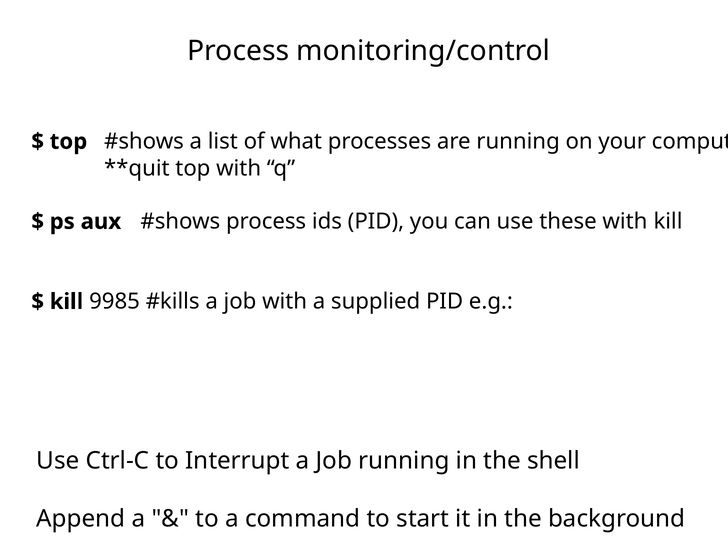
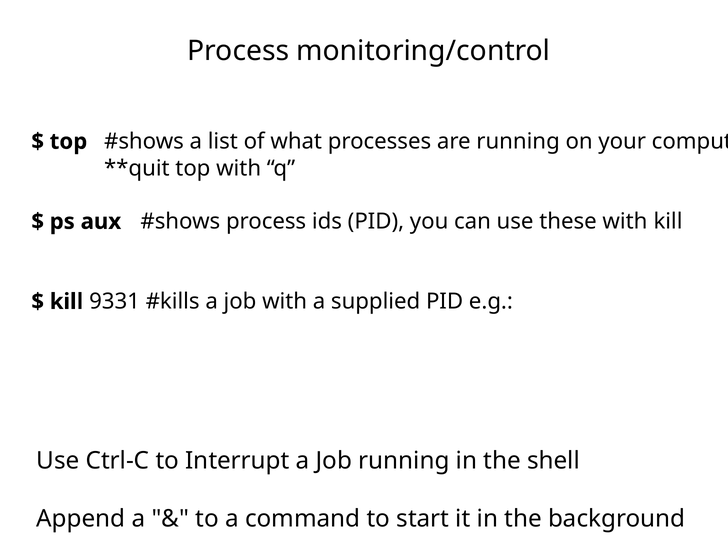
9985: 9985 -> 9331
